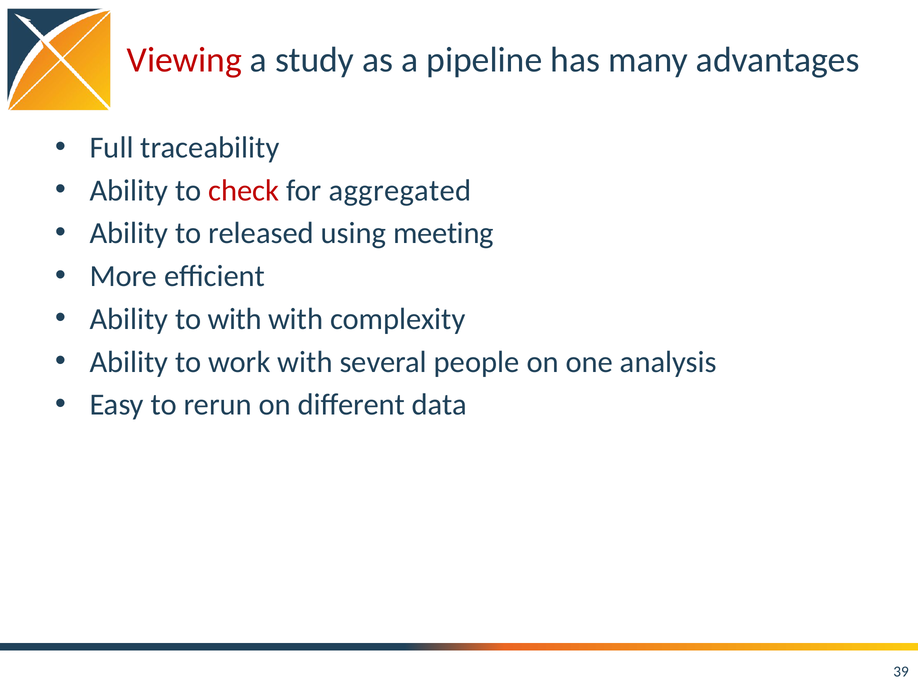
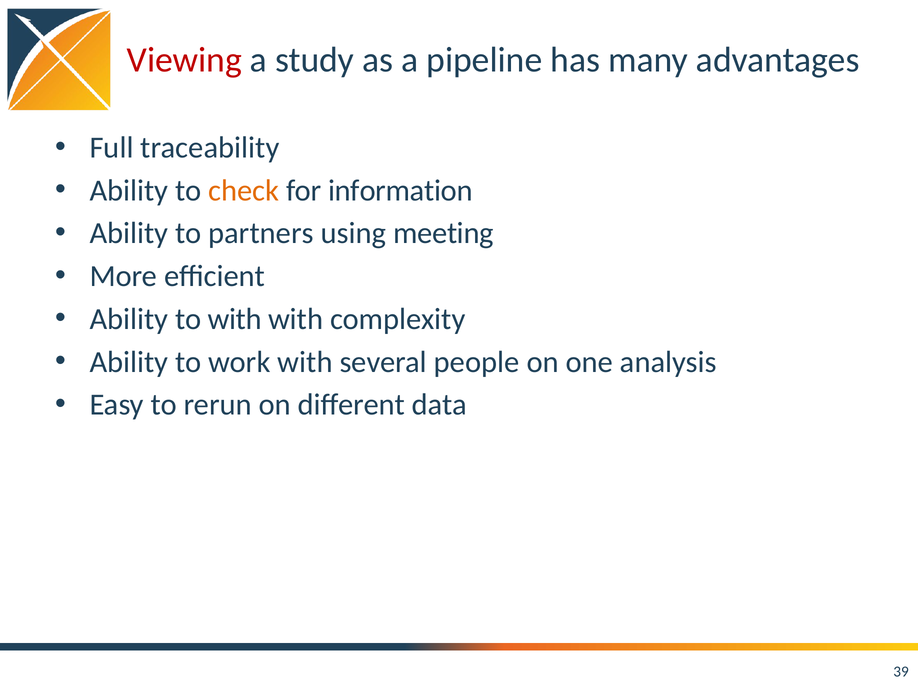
check colour: red -> orange
aggregated: aggregated -> information
released: released -> partners
